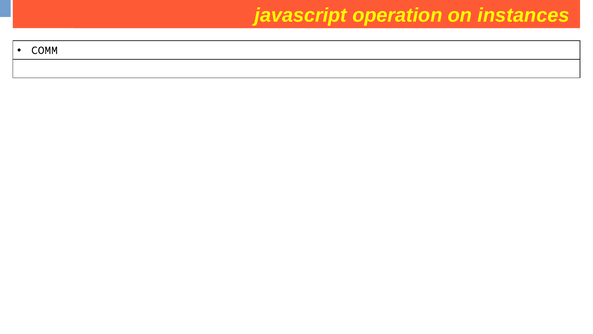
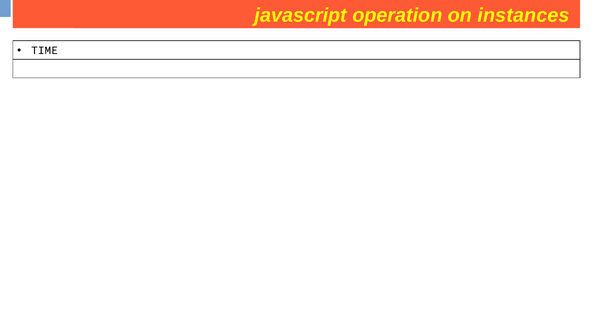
COMM: COMM -> TIME
